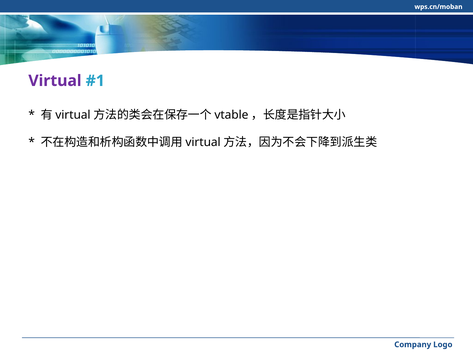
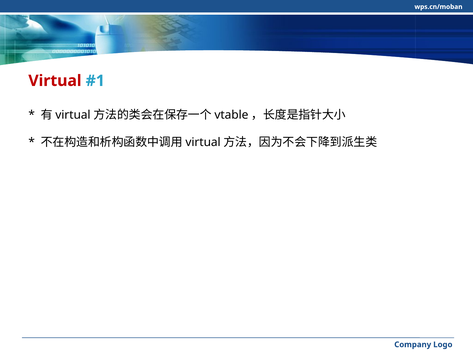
Virtual colour: purple -> red
